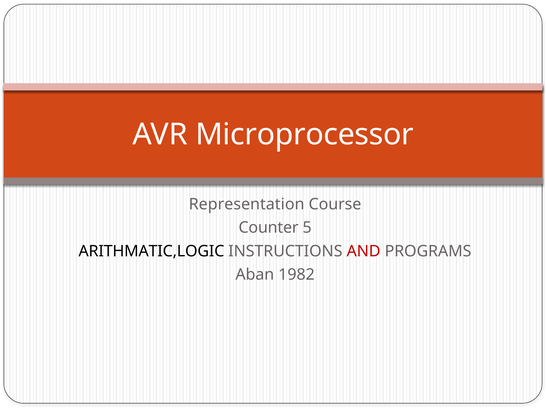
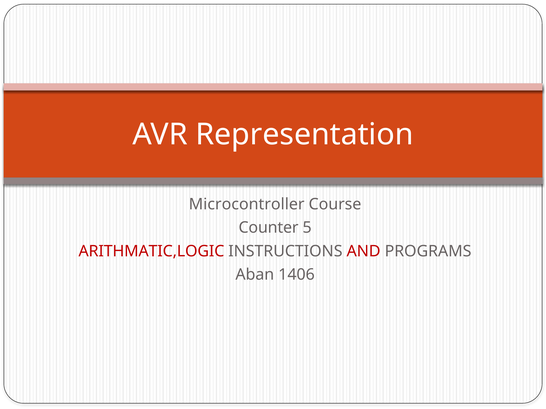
Microprocessor: Microprocessor -> Representation
Representation: Representation -> Microcontroller
ARITHMATIC,LOGIC colour: black -> red
1982: 1982 -> 1406
